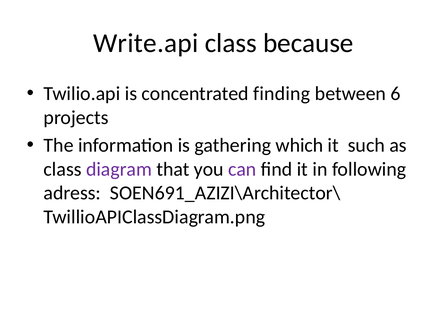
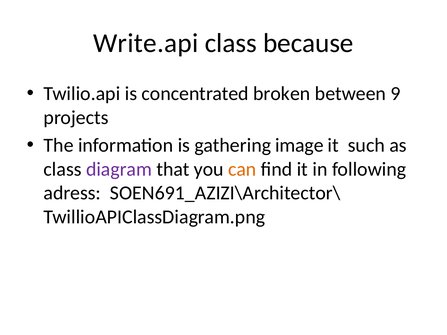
finding: finding -> broken
6: 6 -> 9
which: which -> image
can colour: purple -> orange
